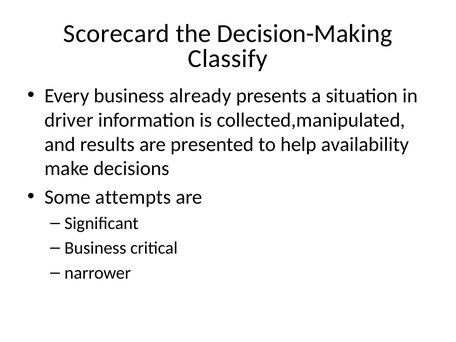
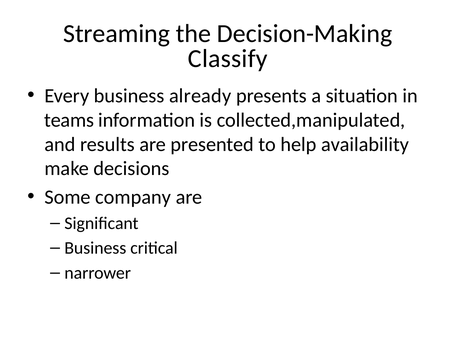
Scorecard: Scorecard -> Streaming
driver: driver -> teams
attempts: attempts -> company
